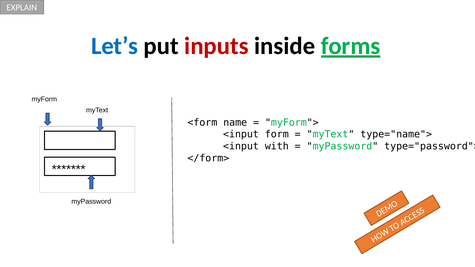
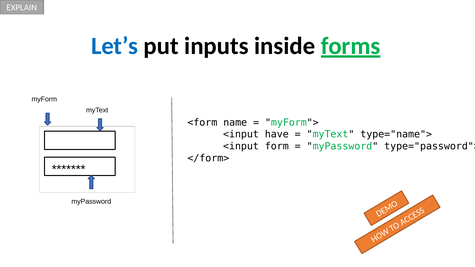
inputs colour: red -> black
form: form -> have
with: with -> form
